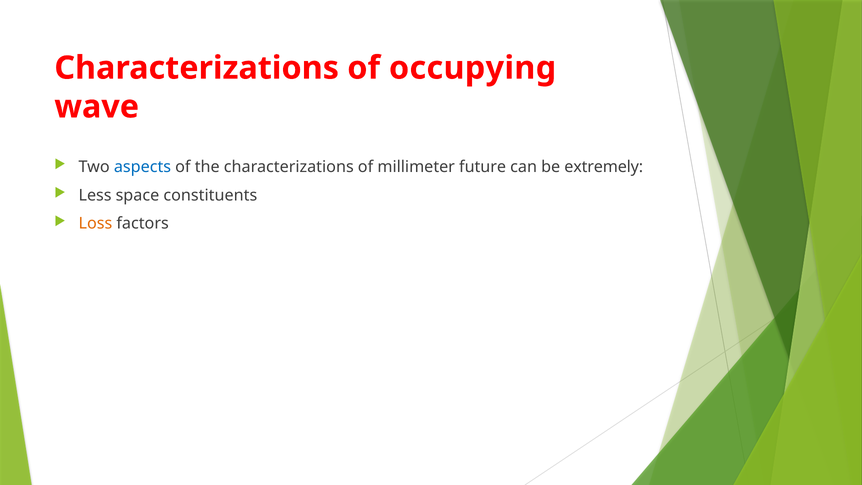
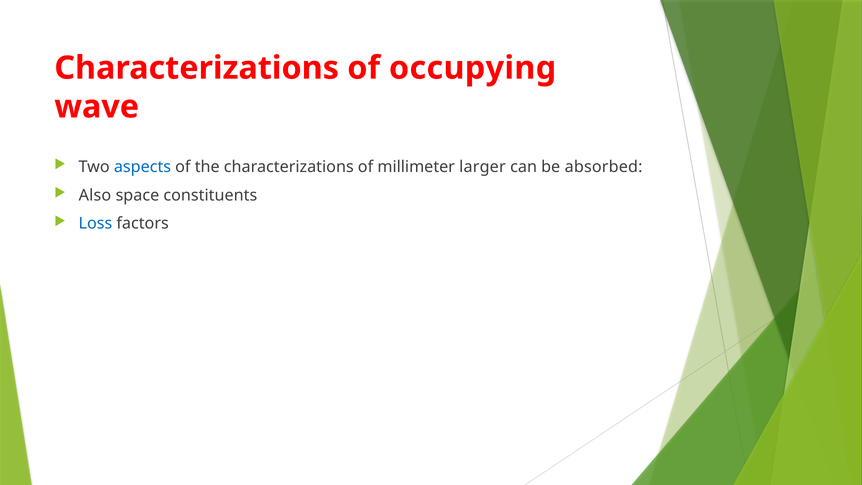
future: future -> larger
extremely: extremely -> absorbed
Less: Less -> Also
Loss colour: orange -> blue
